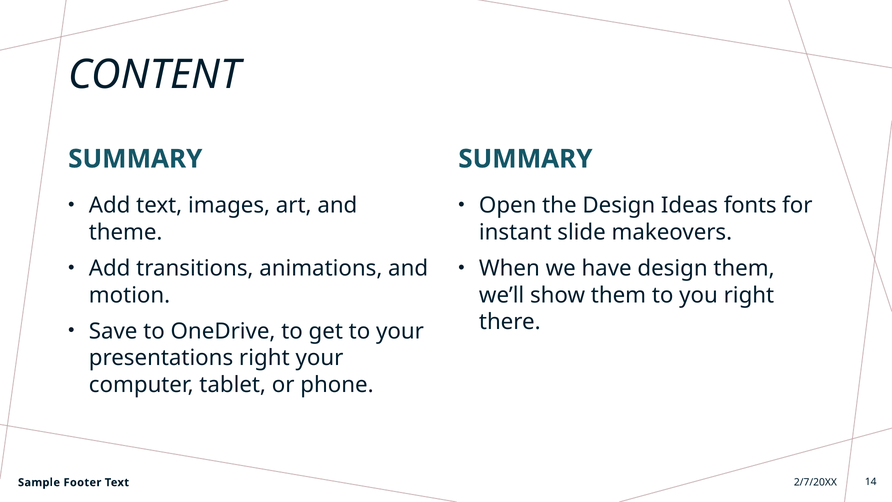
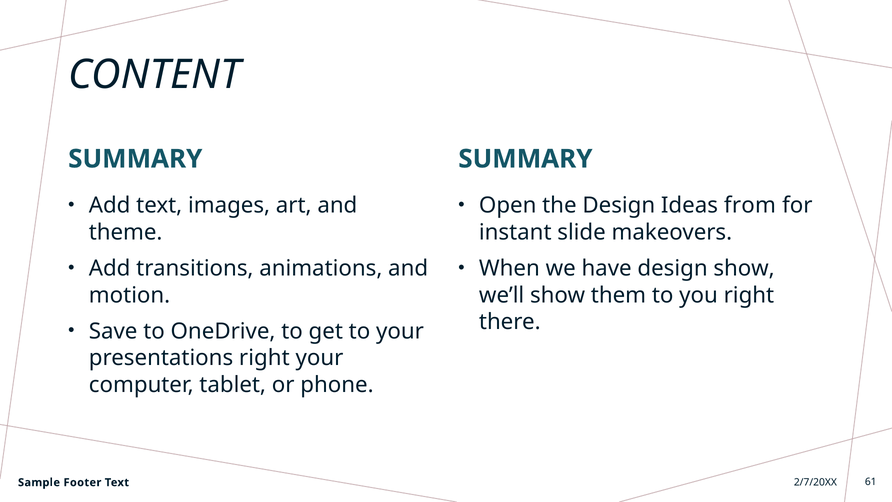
fonts: fonts -> from
design them: them -> show
14: 14 -> 61
